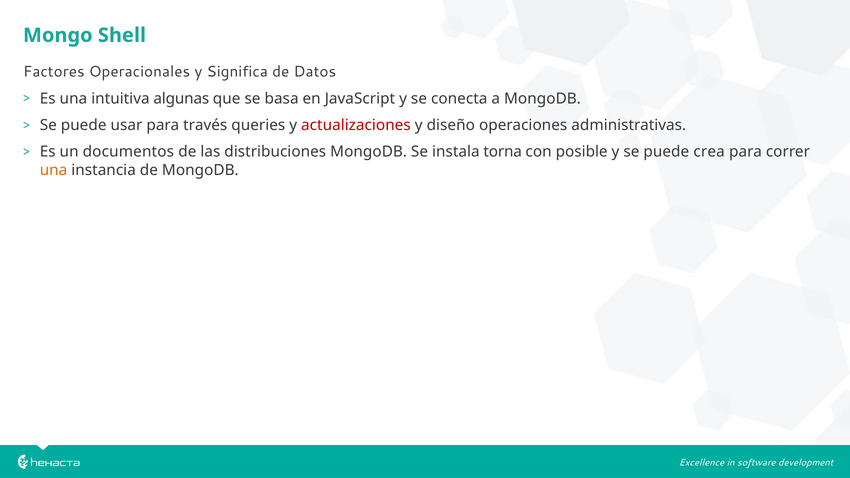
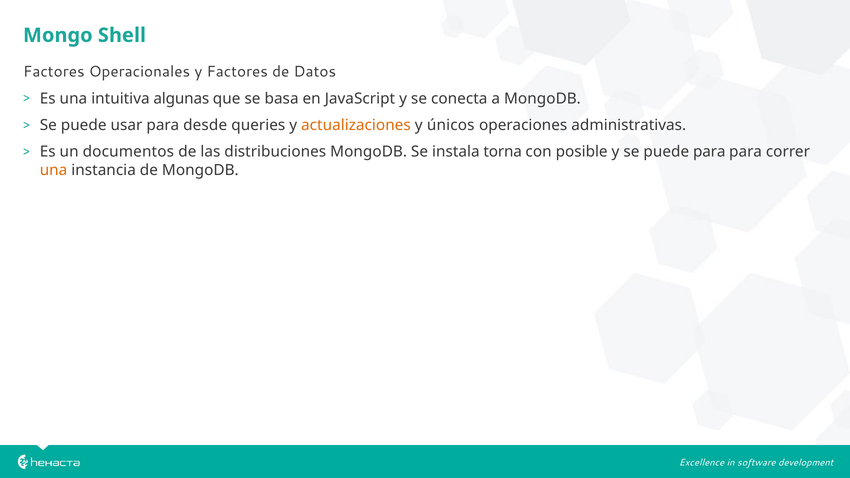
y Significa: Significa -> Factores
través: través -> desde
actualizaciones colour: red -> orange
diseño: diseño -> únicos
puede crea: crea -> para
